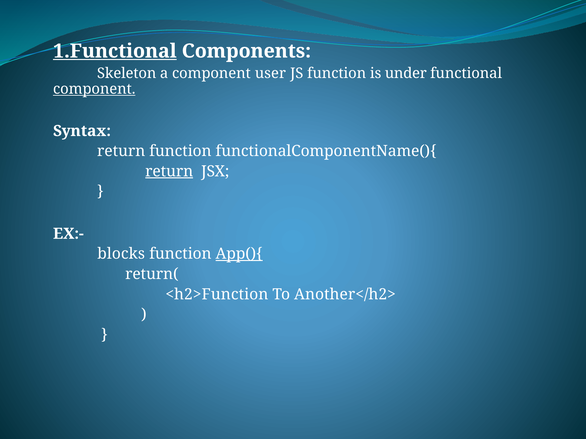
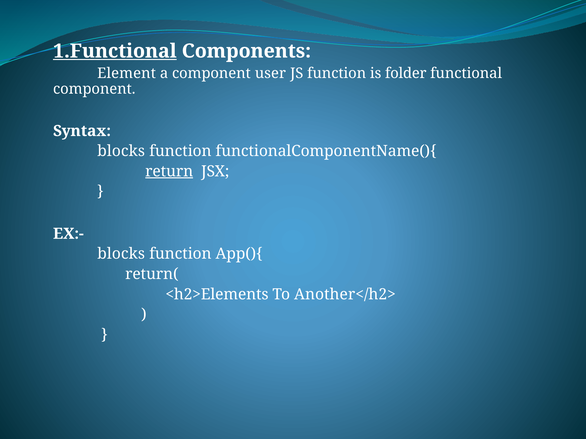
Skeleton: Skeleton -> Element
under: under -> folder
component at (94, 89) underline: present -> none
return at (121, 151): return -> blocks
App(){ underline: present -> none
<h2>Function: <h2>Function -> <h2>Elements
